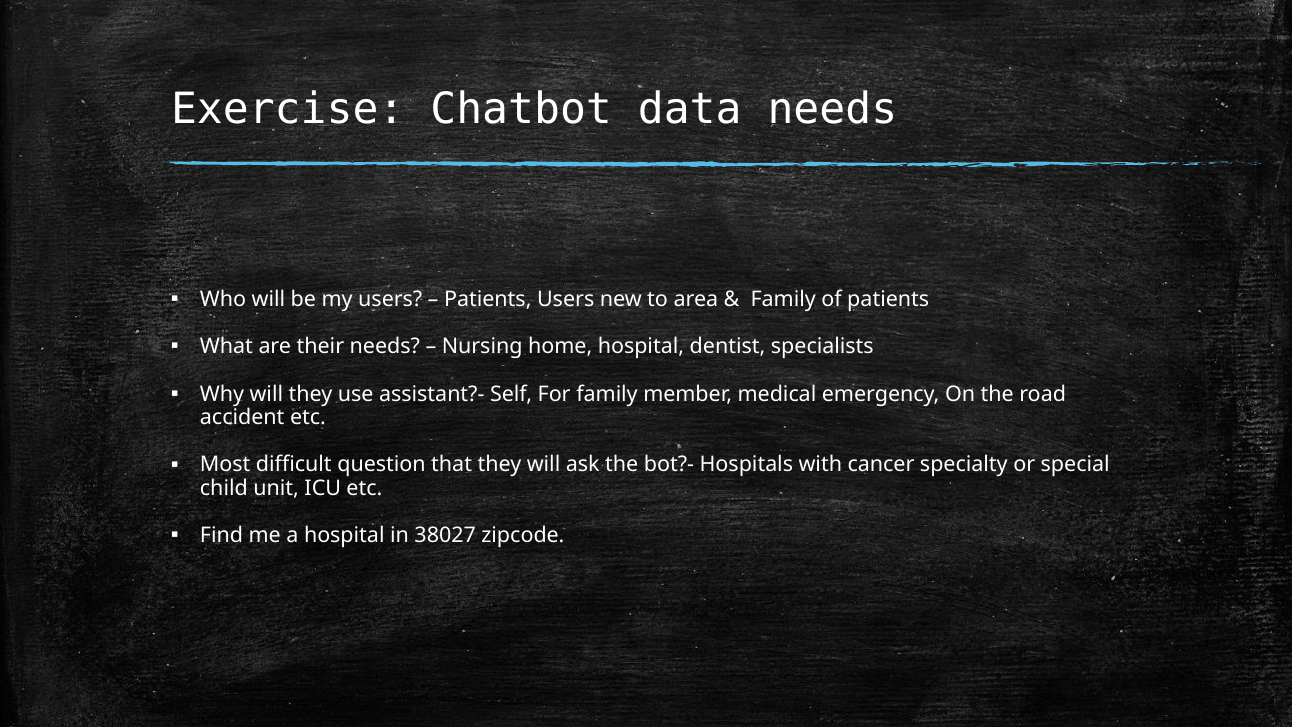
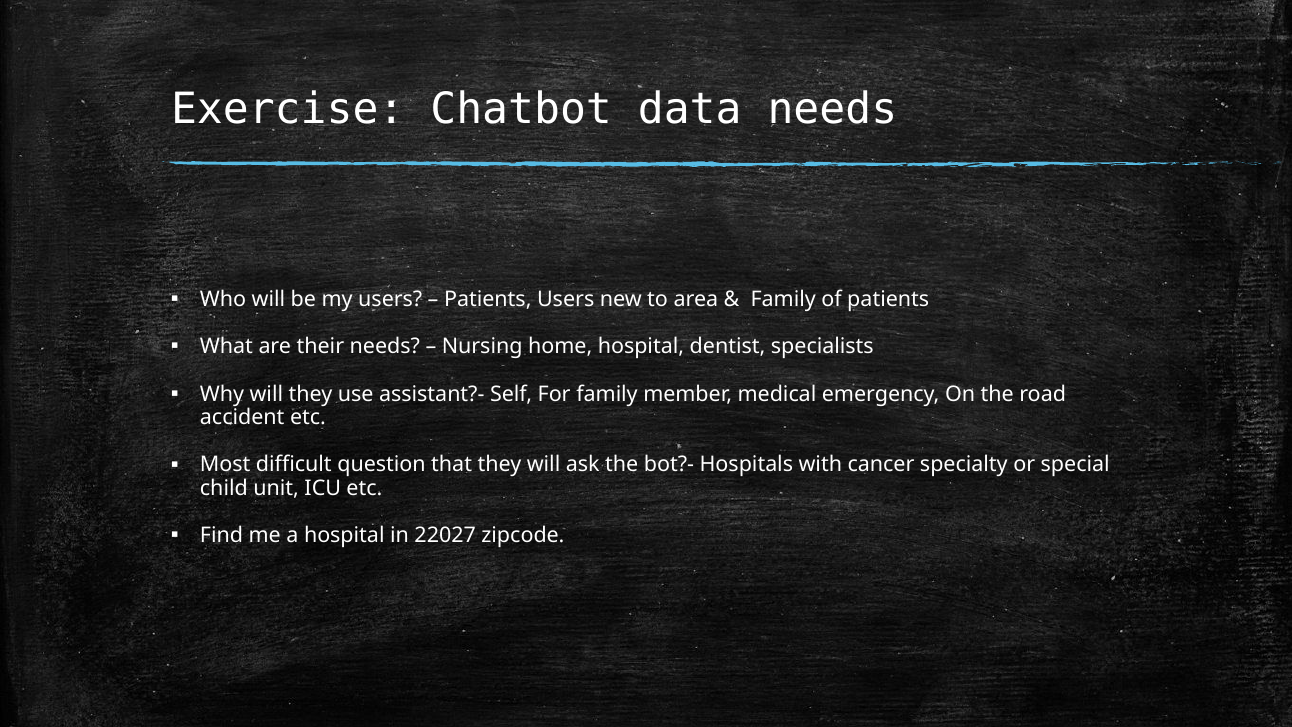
38027: 38027 -> 22027
